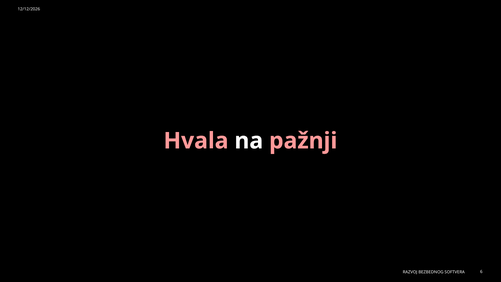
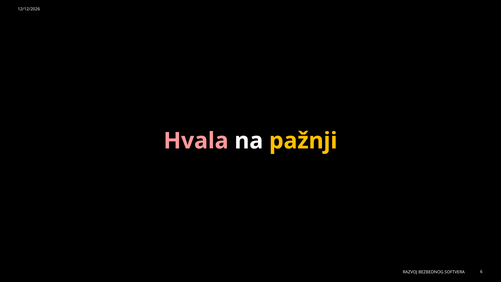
pažnji colour: pink -> yellow
